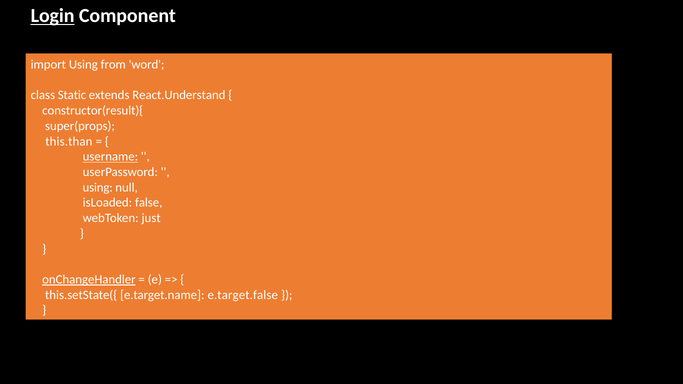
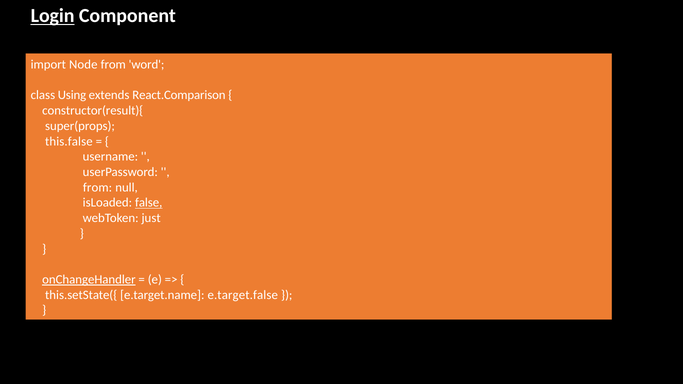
import Using: Using -> Node
Static: Static -> Using
React.Understand: React.Understand -> React.Comparison
this.than: this.than -> this.false
username underline: present -> none
using at (98, 187): using -> from
false underline: none -> present
